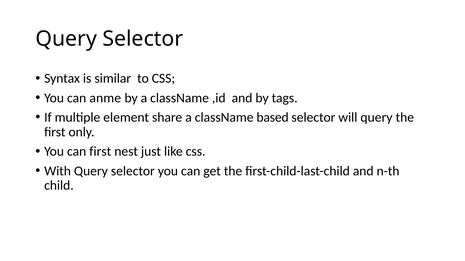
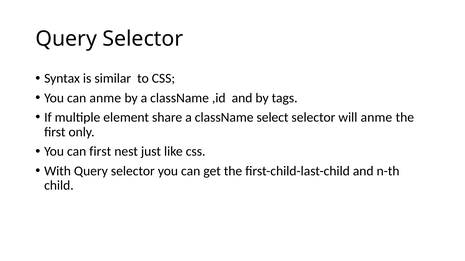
based: based -> select
will query: query -> anme
